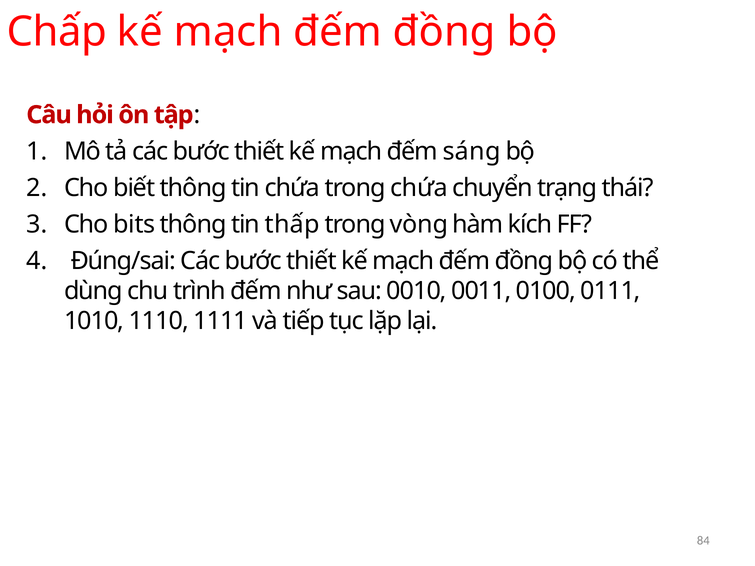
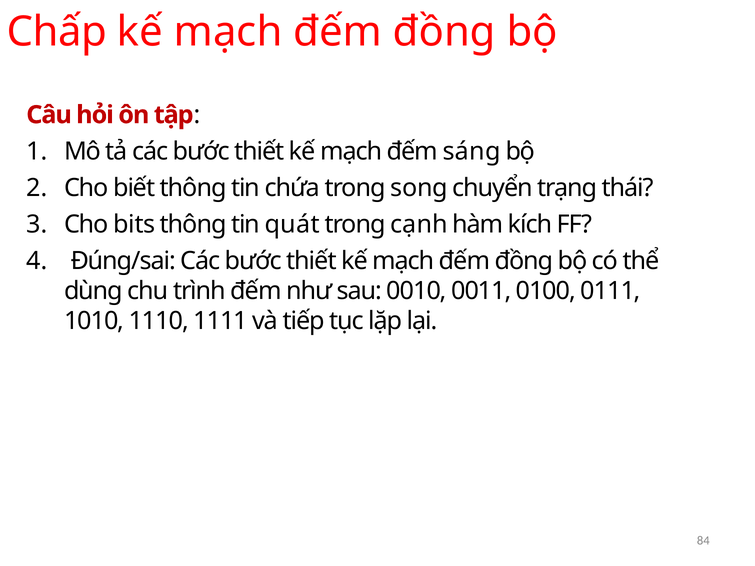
trong chứa: chứa -> song
thấp: thấp -> quát
vòng: vòng -> cạnh
